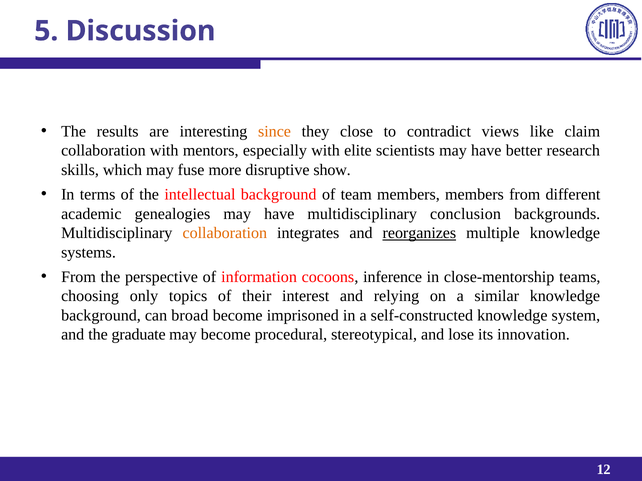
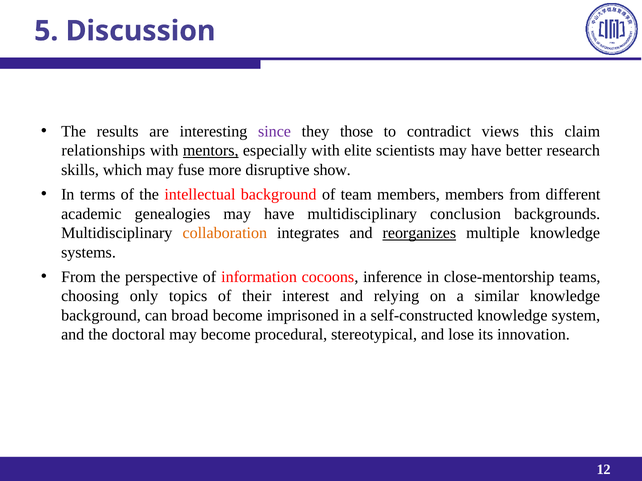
since colour: orange -> purple
close: close -> those
like: like -> this
collaboration at (103, 151): collaboration -> relationships
mentors underline: none -> present
graduate: graduate -> doctoral
